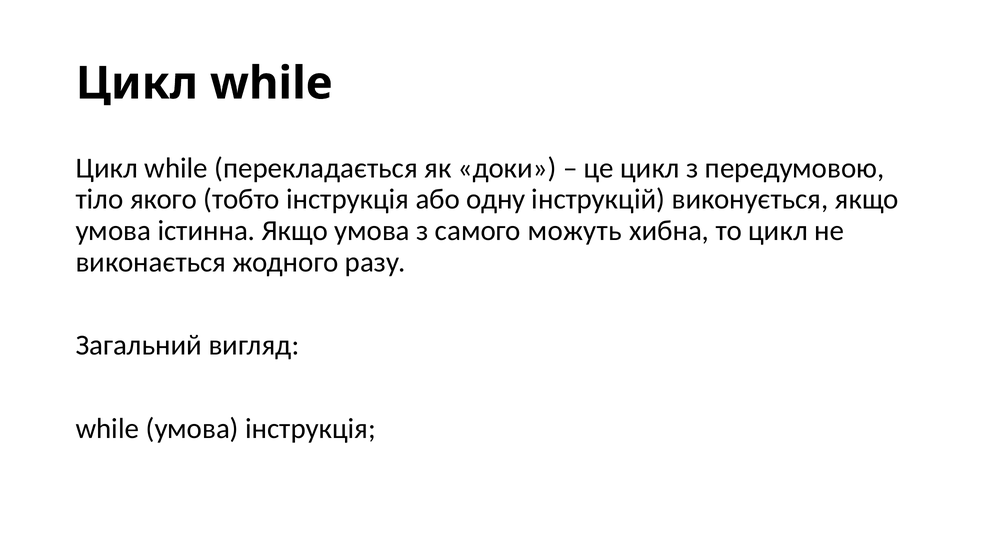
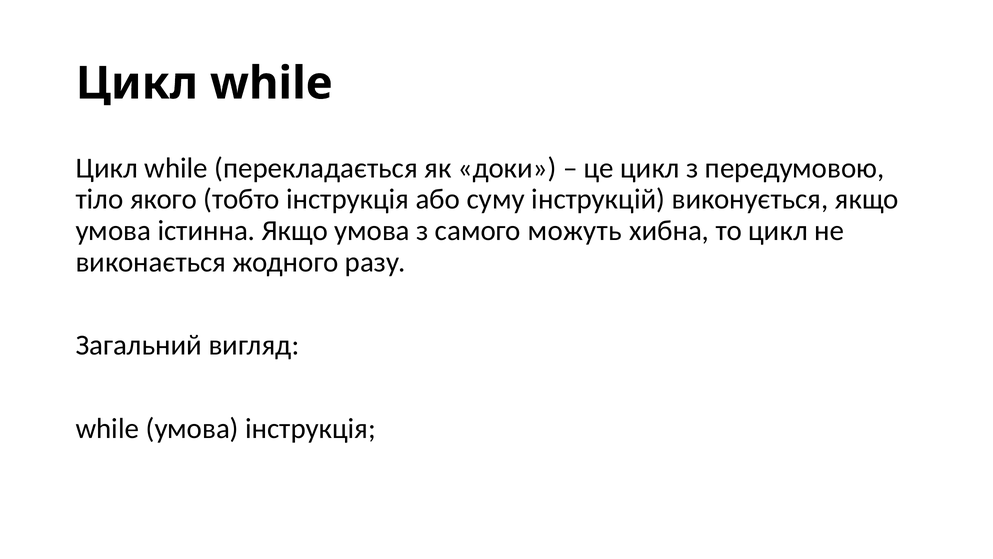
одну: одну -> суму
